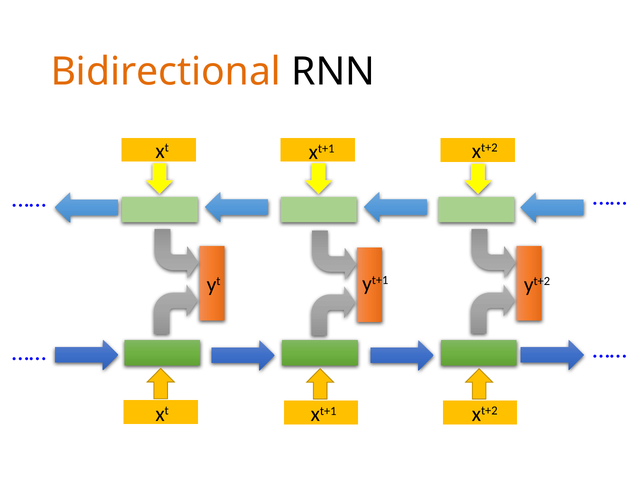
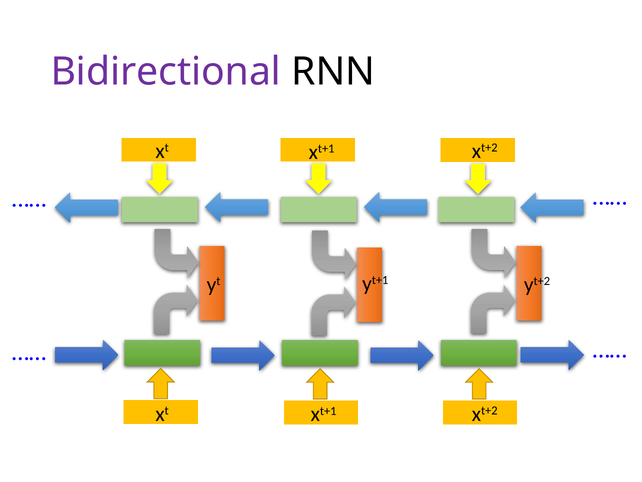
Bidirectional colour: orange -> purple
